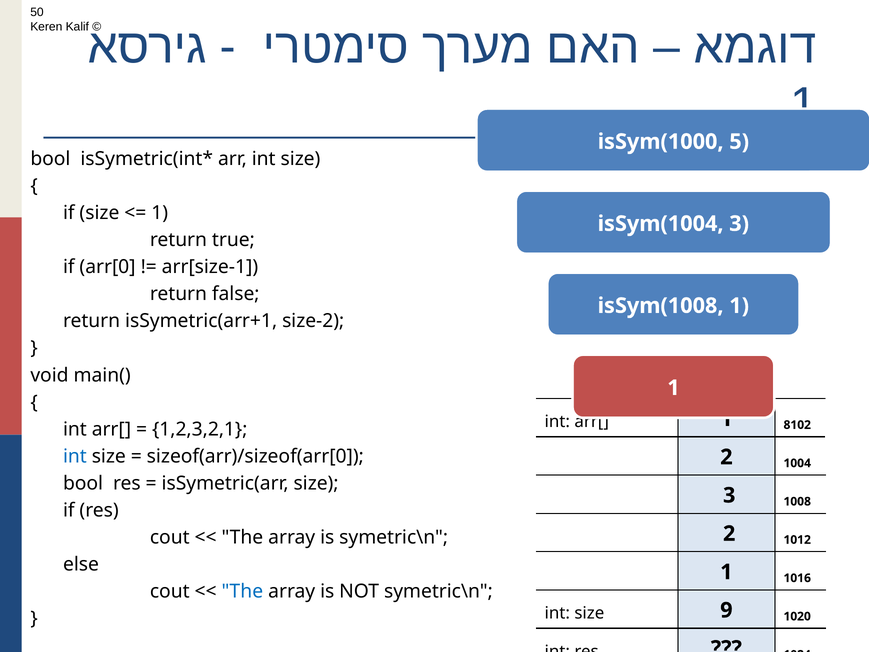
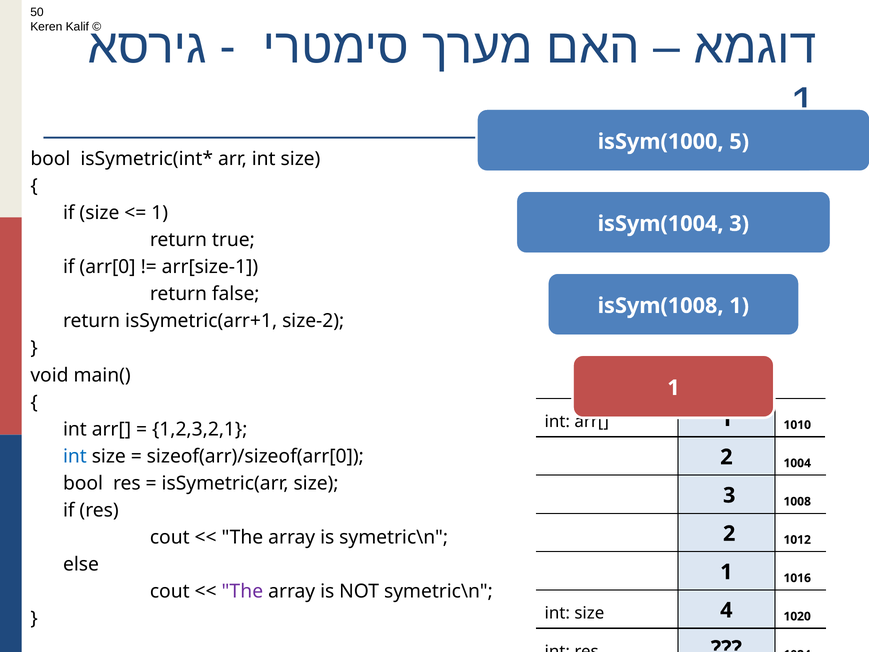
8102: 8102 -> 1010
The at (242, 591) colour: blue -> purple
9: 9 -> 4
